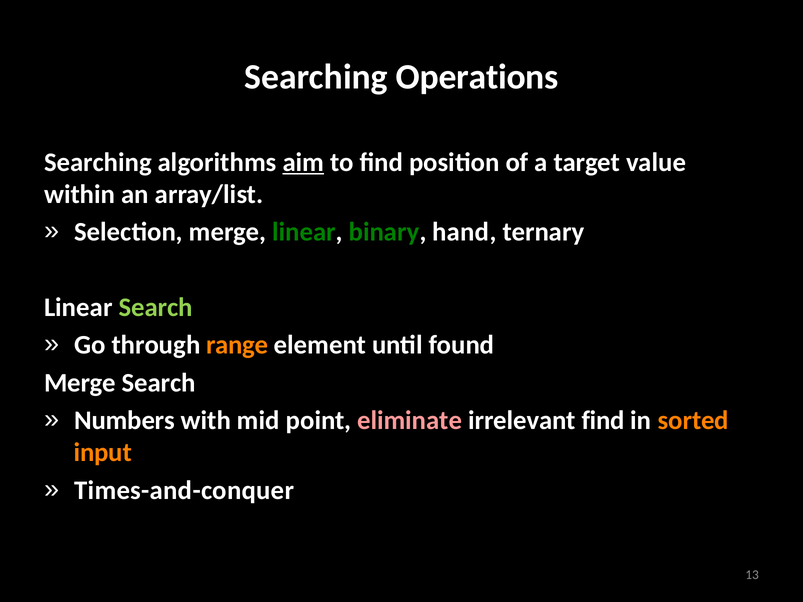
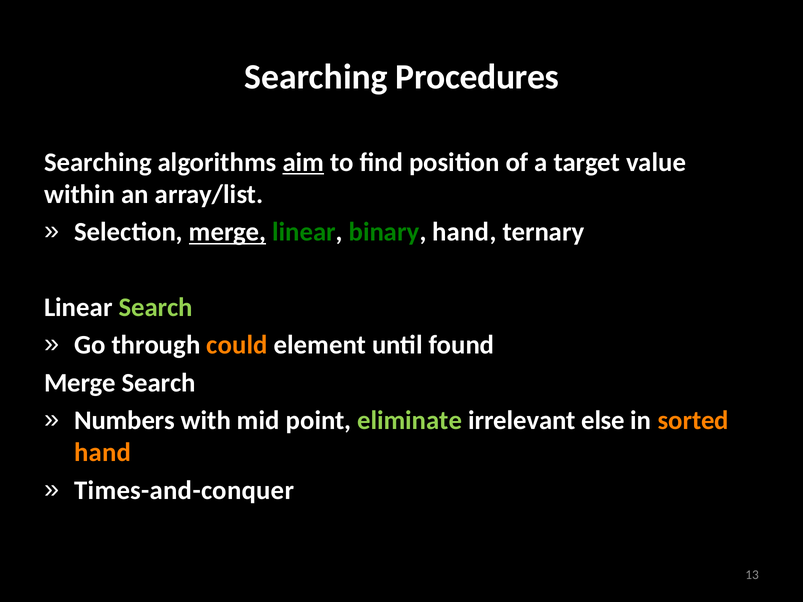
Operations: Operations -> Procedures
merge at (228, 232) underline: none -> present
range: range -> could
eliminate colour: pink -> light green
irrelevant find: find -> else
input at (103, 453): input -> hand
